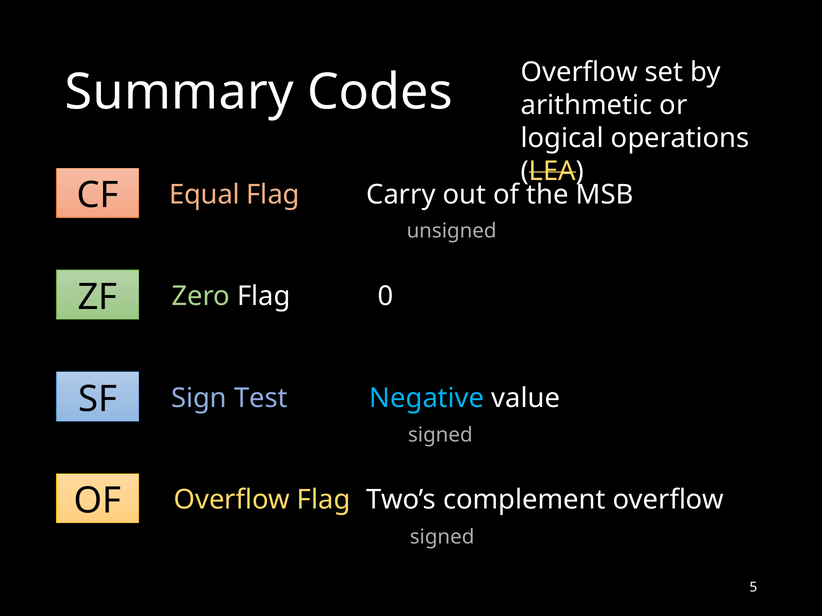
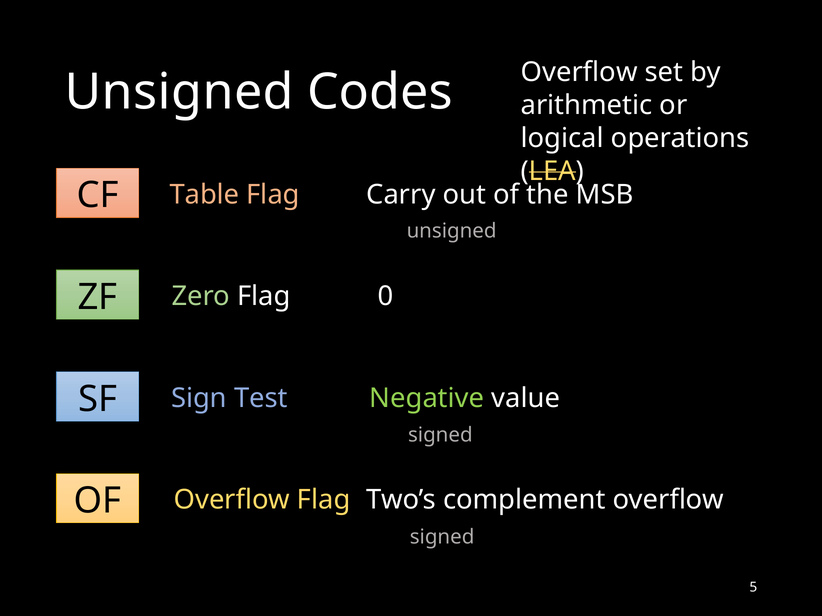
Summary at (179, 92): Summary -> Unsigned
Equal: Equal -> Table
Negative colour: light blue -> light green
